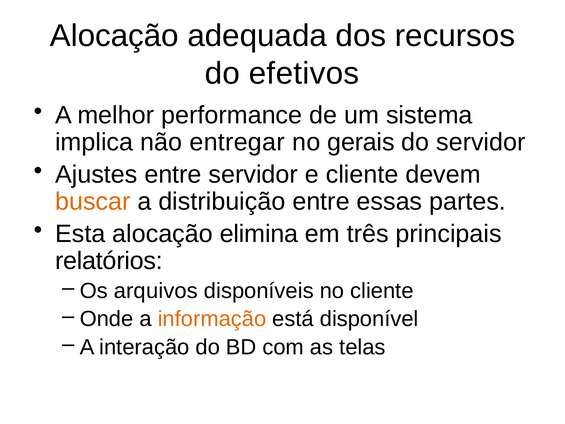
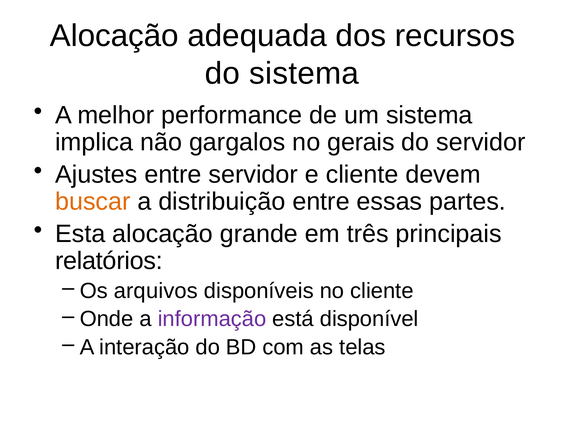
do efetivos: efetivos -> sistema
entregar: entregar -> gargalos
elimina: elimina -> grande
informação colour: orange -> purple
